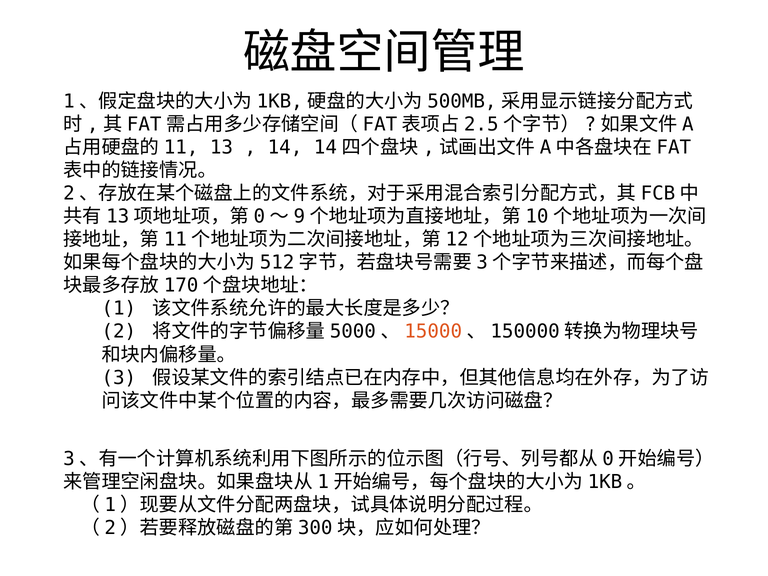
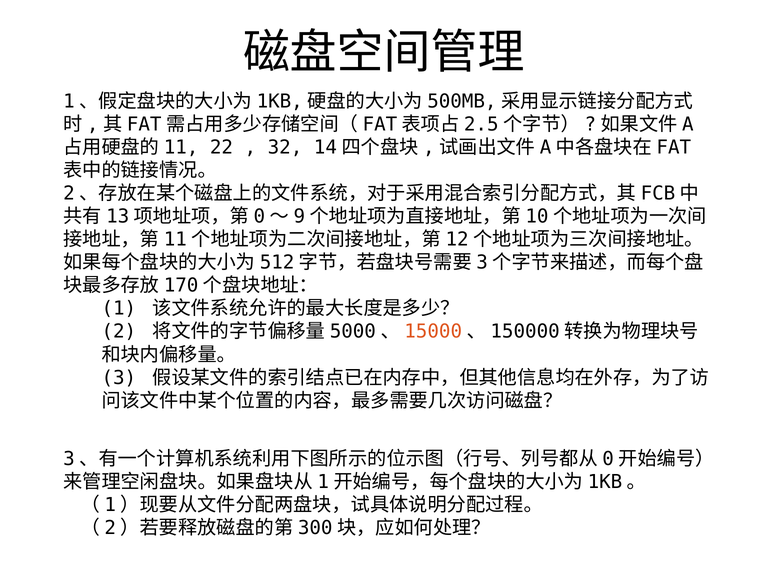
13: 13 -> 22
14: 14 -> 32
